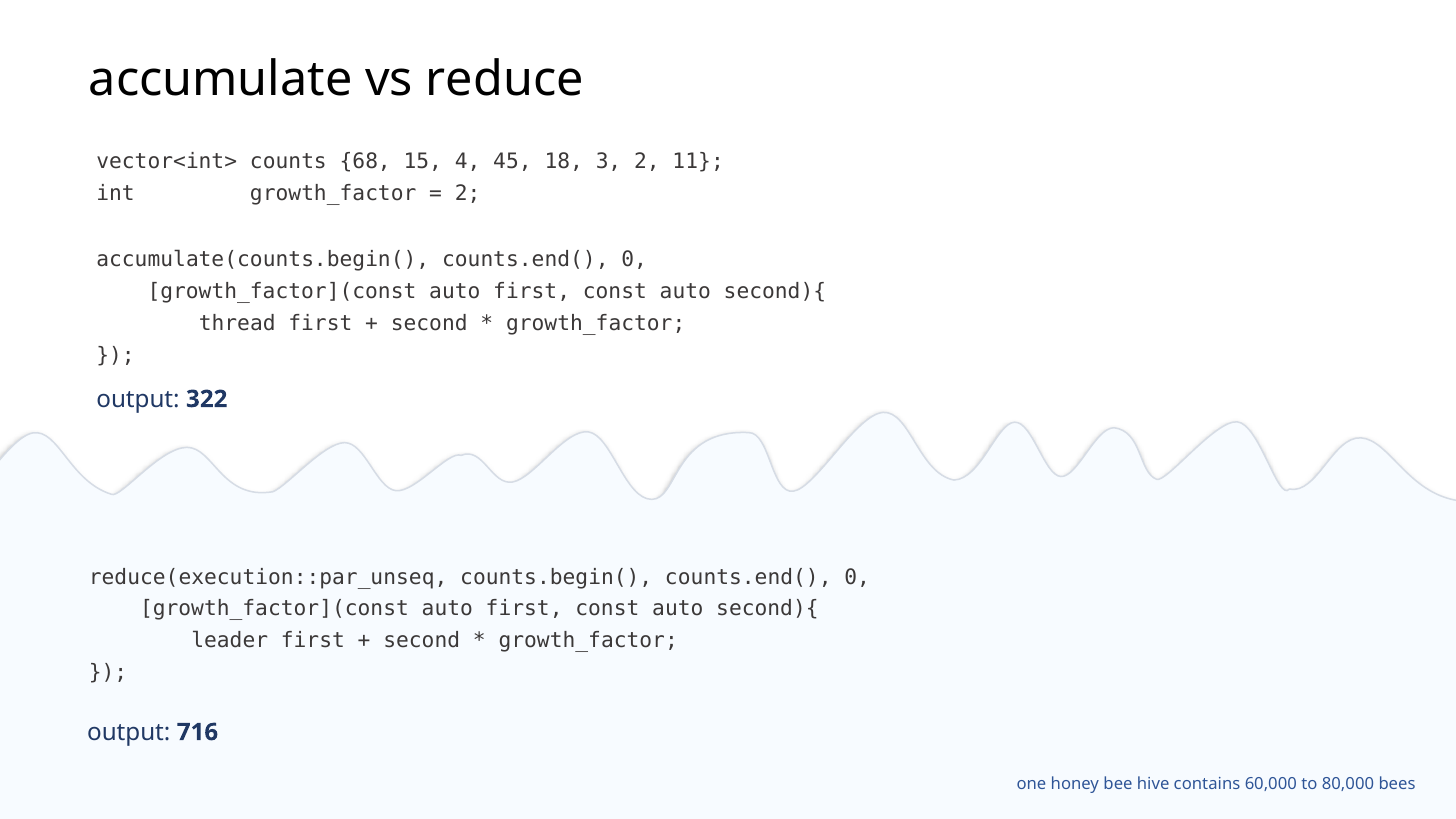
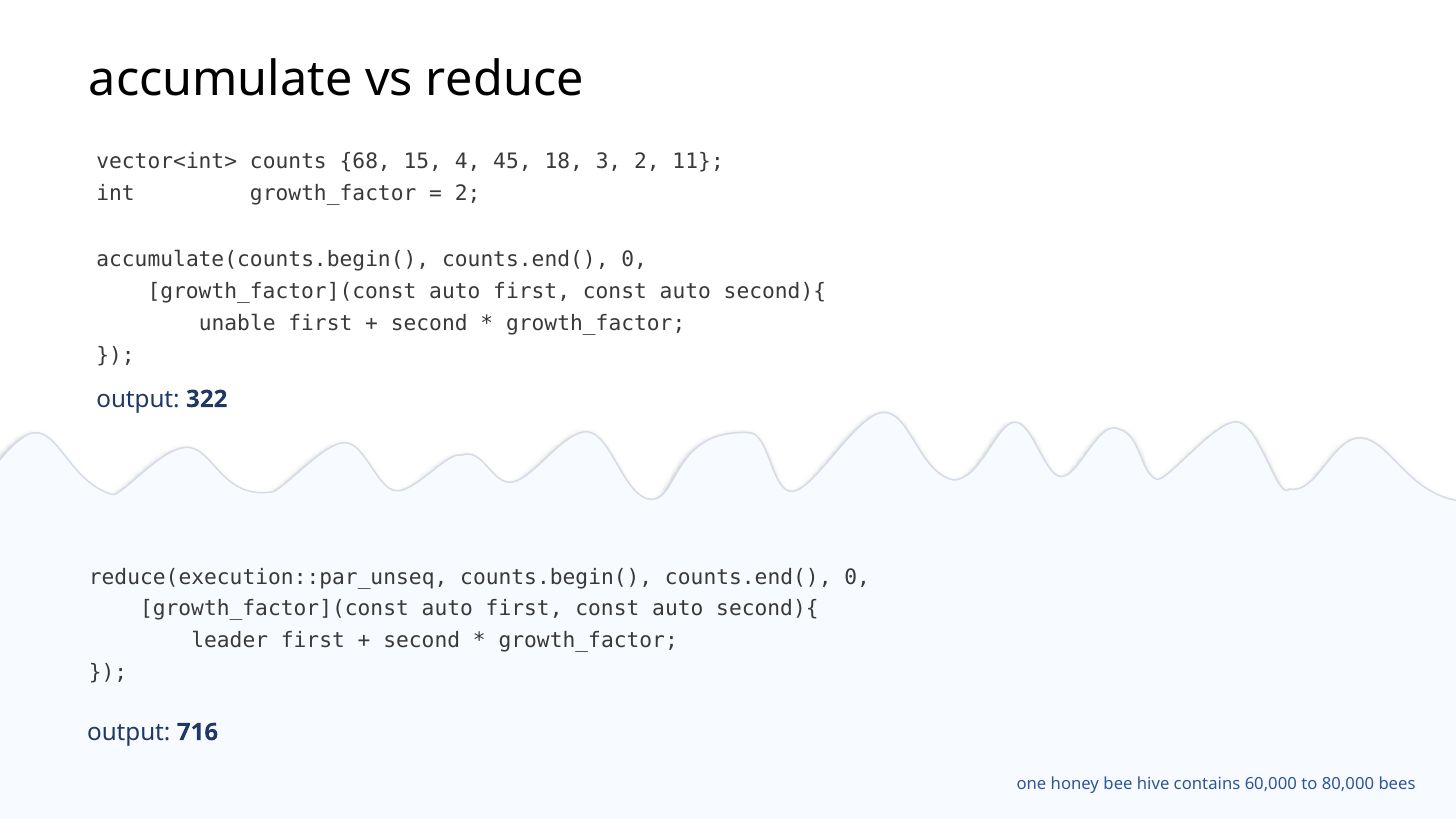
thread: thread -> unable
